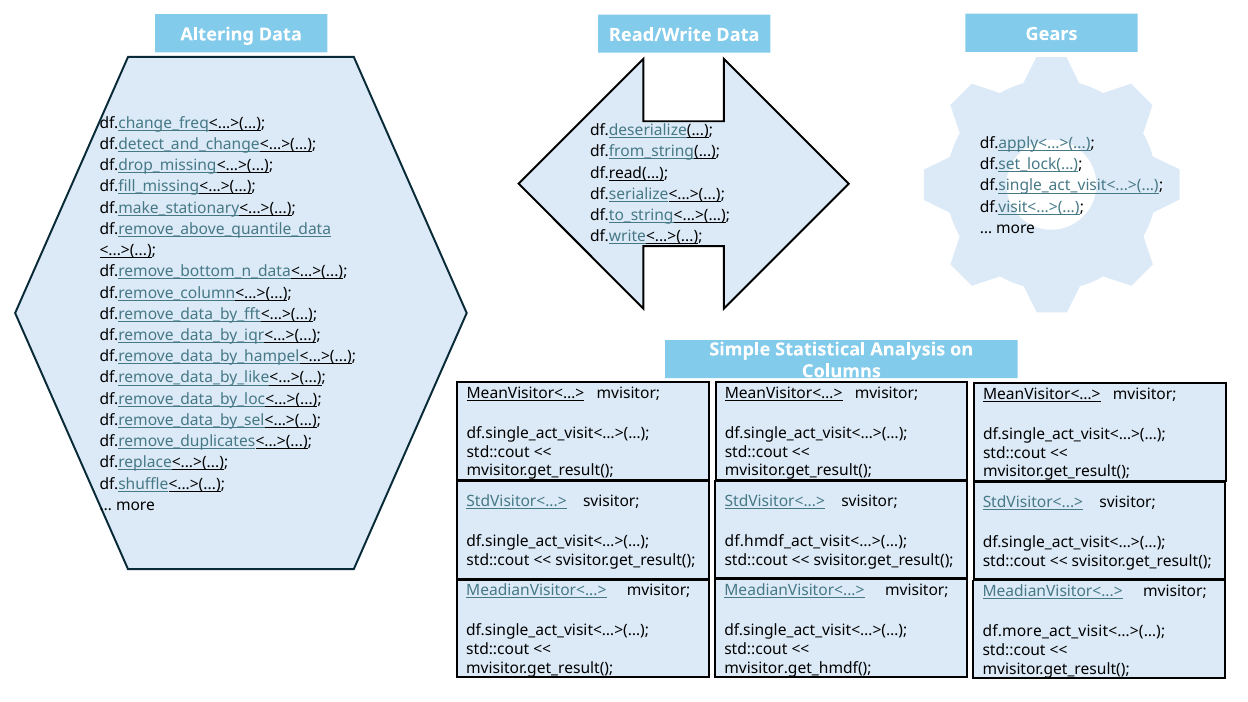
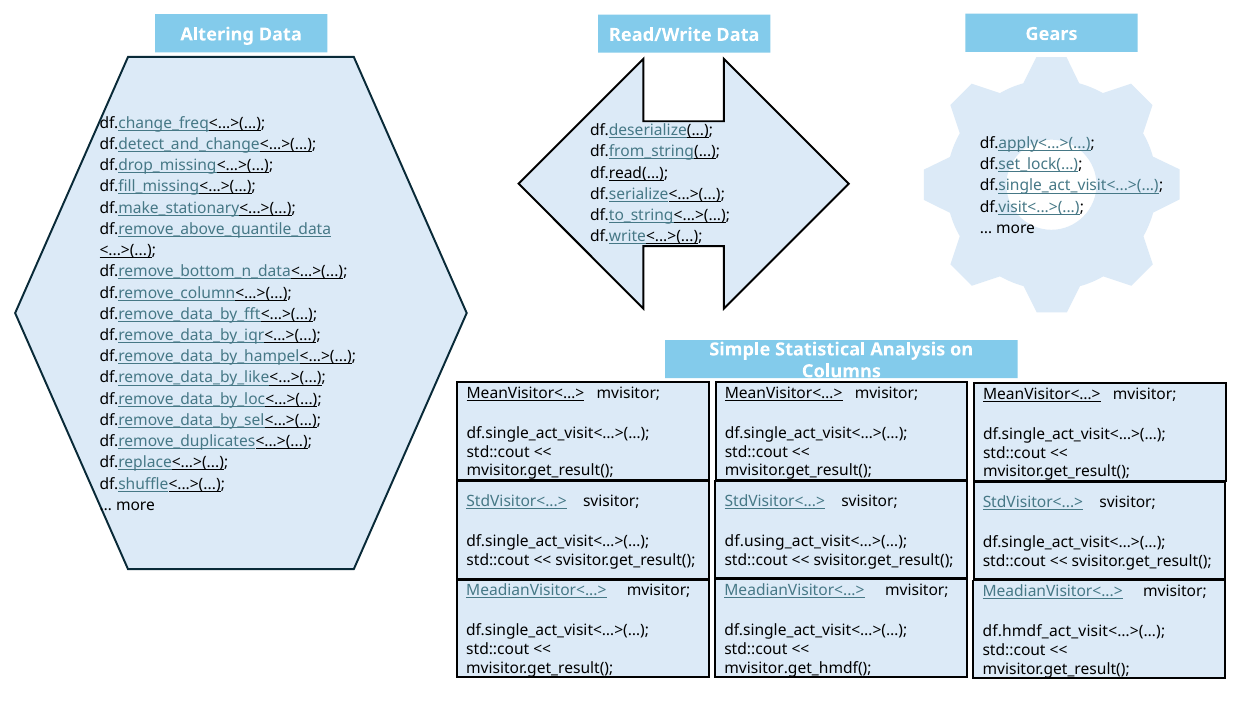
df.hmdf_act_visit<…>(…: df.hmdf_act_visit<…>(… -> df.using_act_visit<…>(…
df.more_act_visit<…>(…: df.more_act_visit<…>(… -> df.hmdf_act_visit<…>(…
